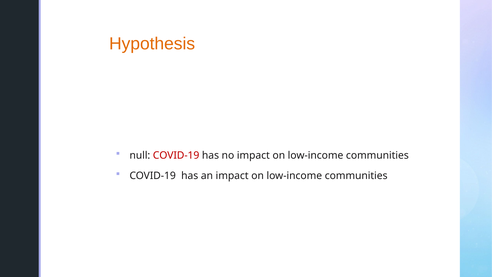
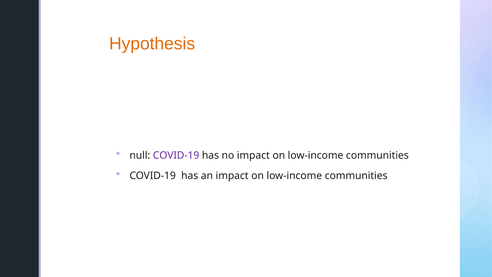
COVID-19 at (176, 155) colour: red -> purple
